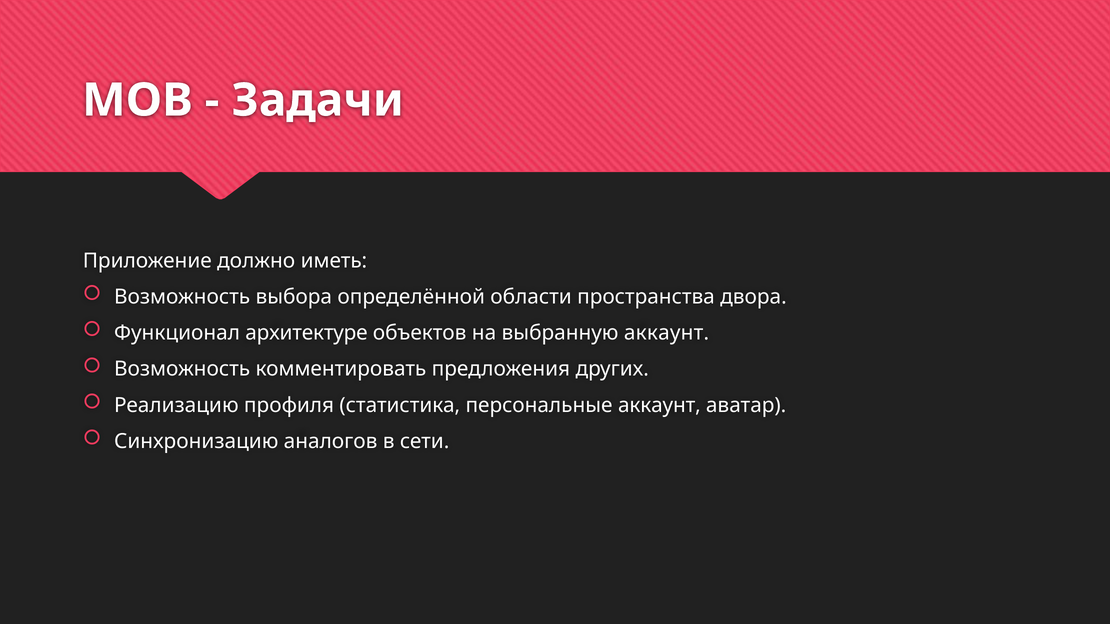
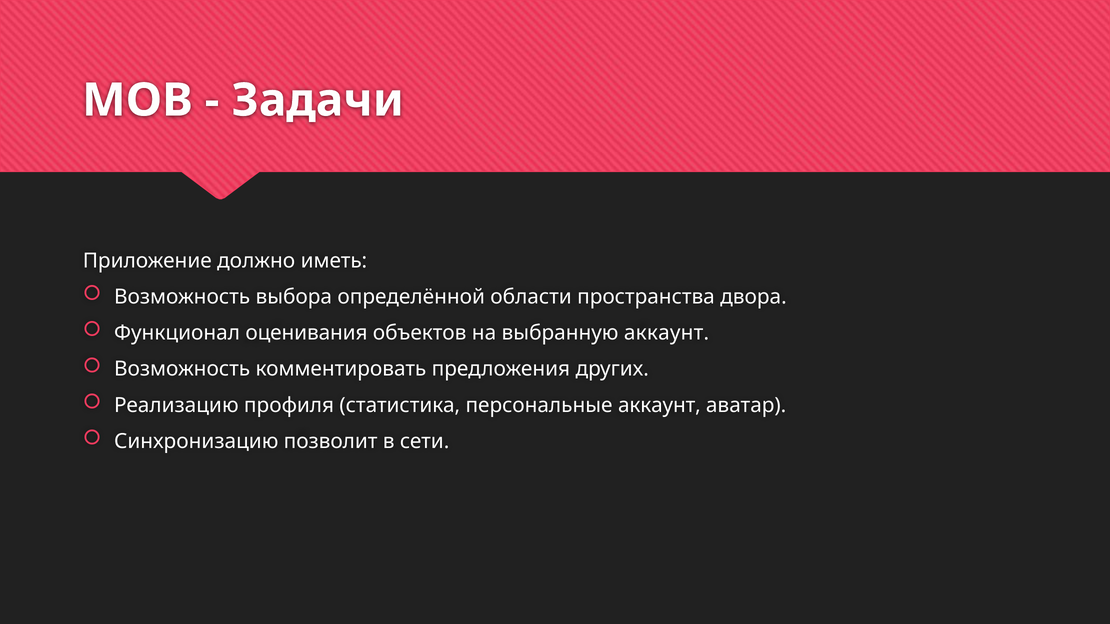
архитектуре: архитектуре -> оценивания
аналогов: аналогов -> позволит
